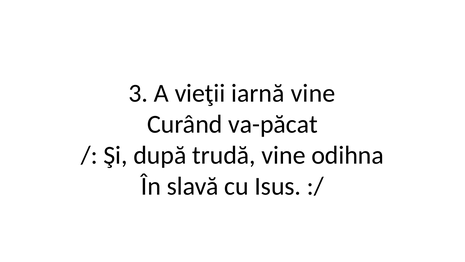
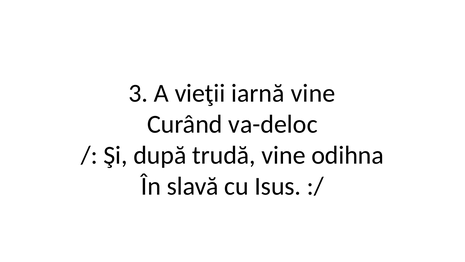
va-păcat: va-păcat -> va-deloc
